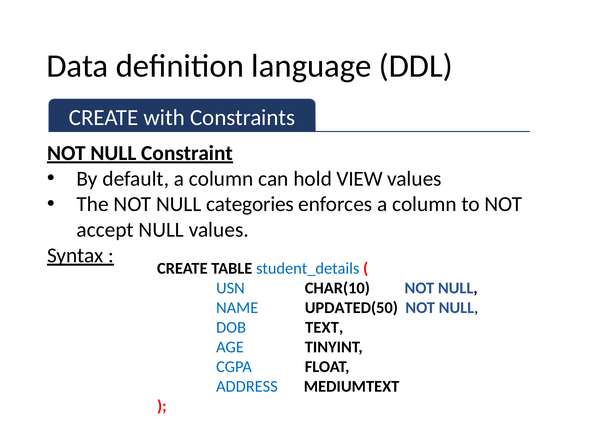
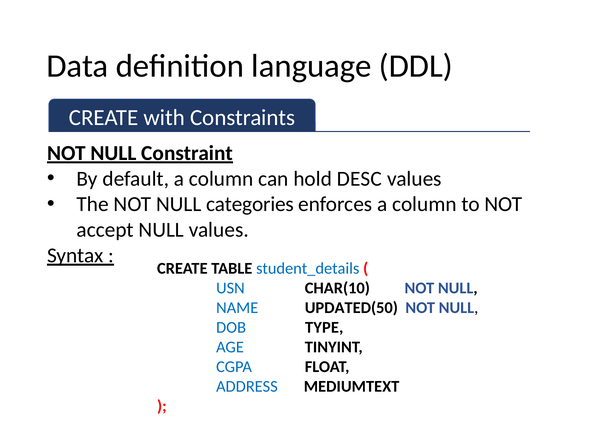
VIEW: VIEW -> DESC
TEXT: TEXT -> TYPE
